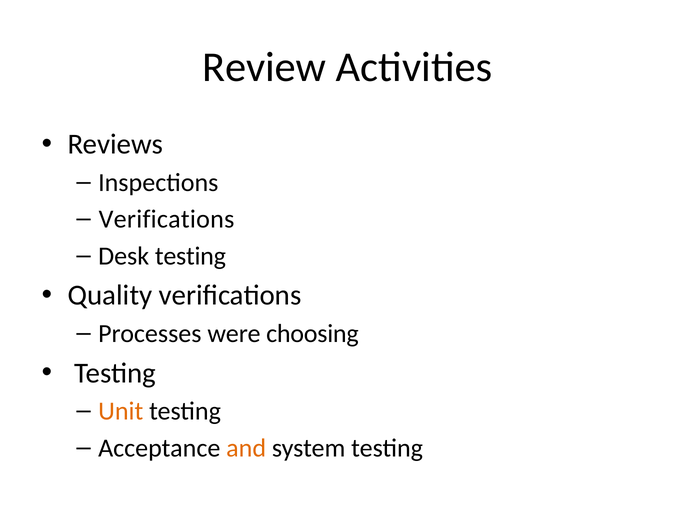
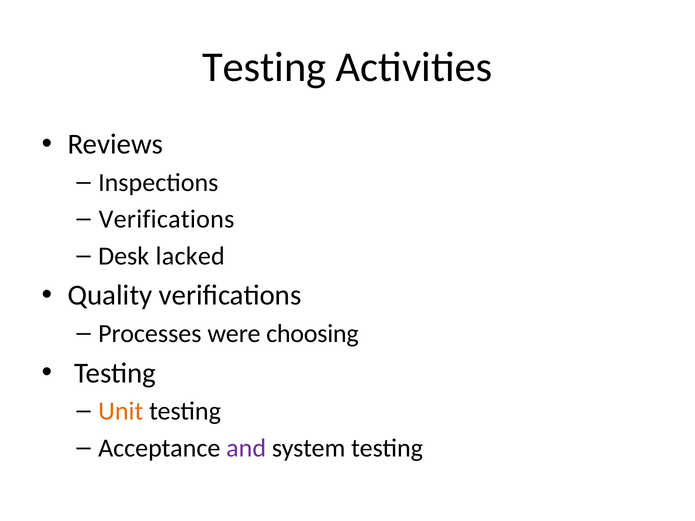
Review at (264, 67): Review -> Testing
Desk testing: testing -> lacked
and colour: orange -> purple
